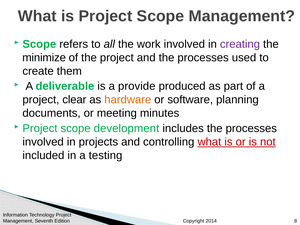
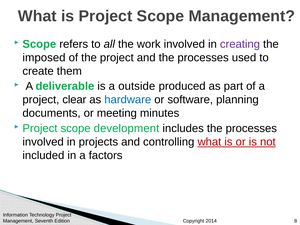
minimize: minimize -> imposed
provide: provide -> outside
hardware colour: orange -> blue
testing: testing -> factors
